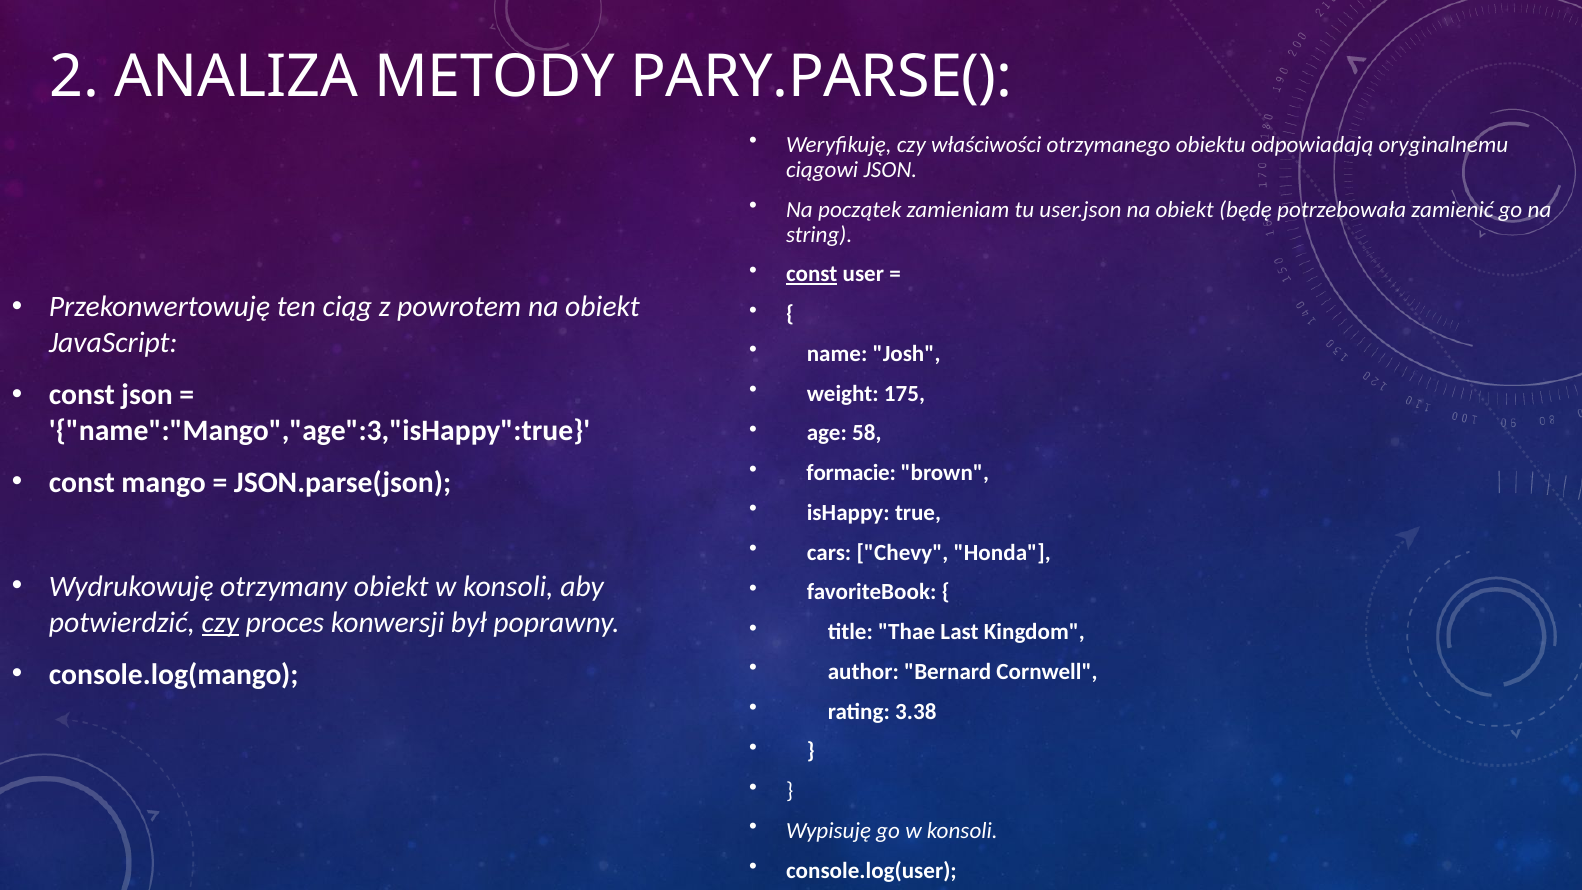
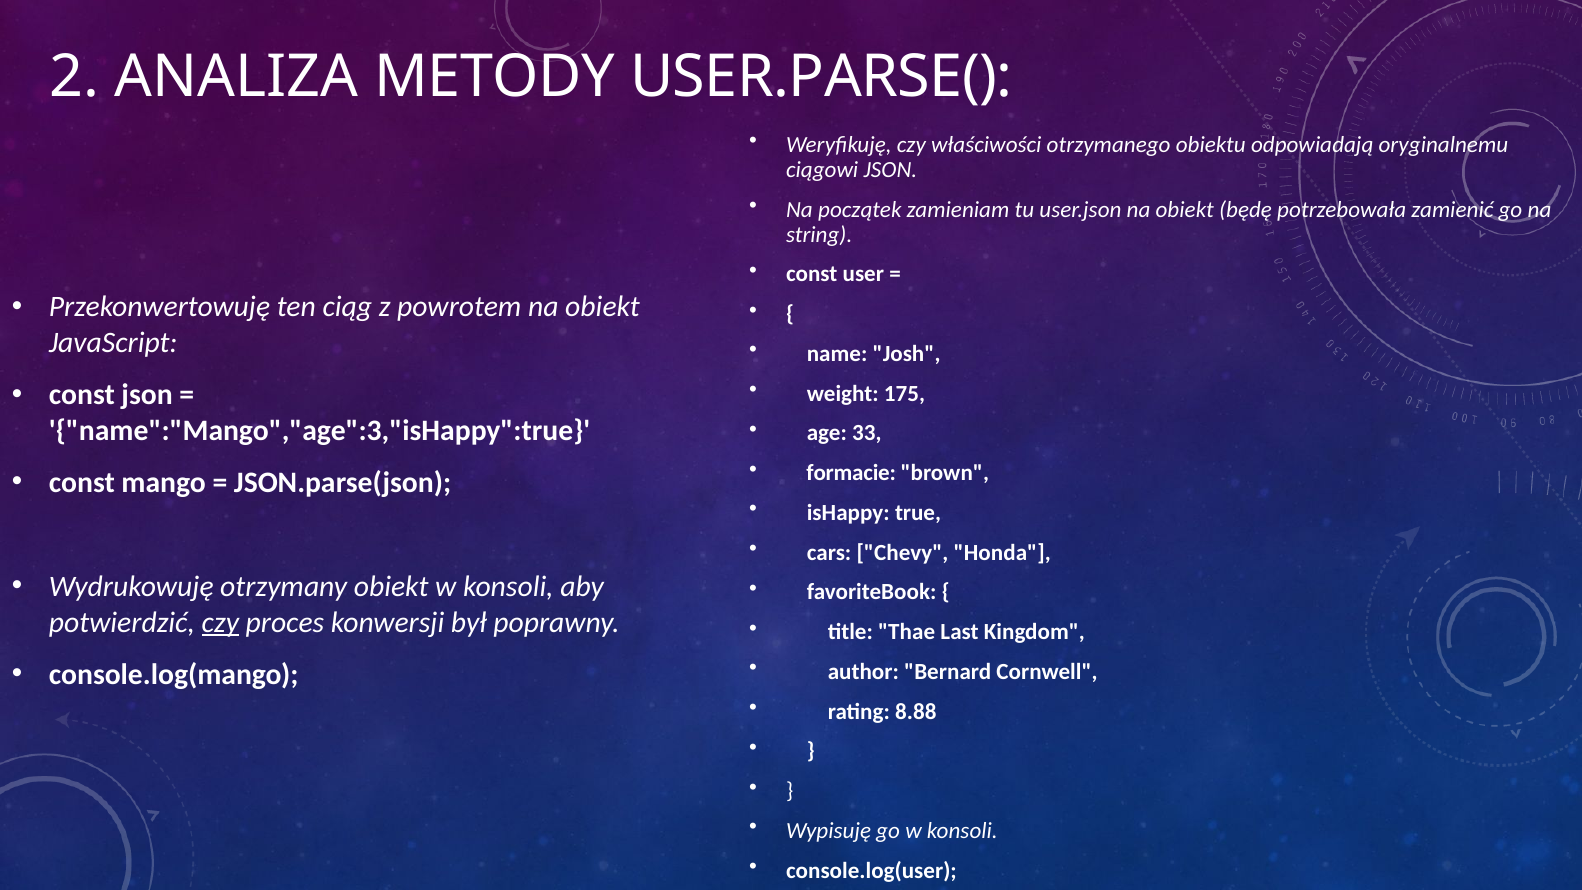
PARY.PARSE(: PARY.PARSE( -> USER.PARSE(
const at (812, 274) underline: present -> none
58: 58 -> 33
3.38: 3.38 -> 8.88
